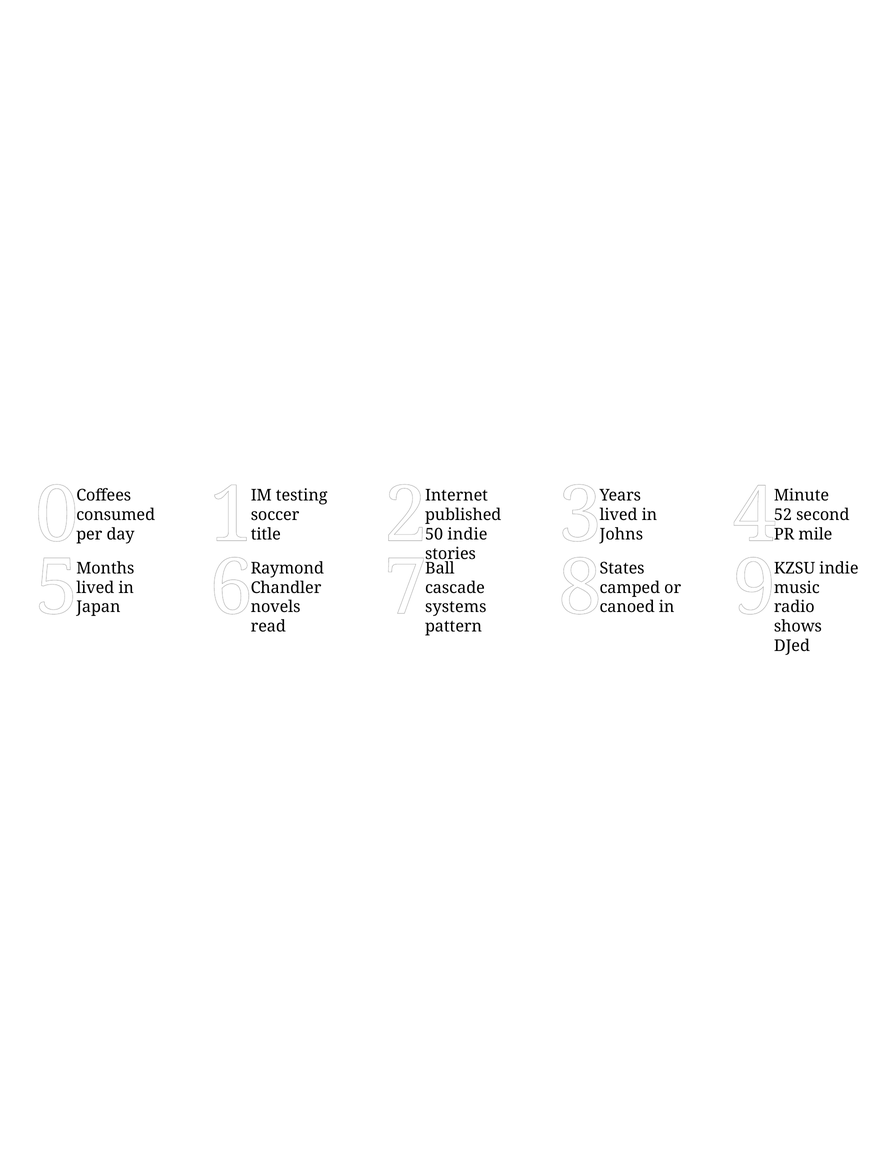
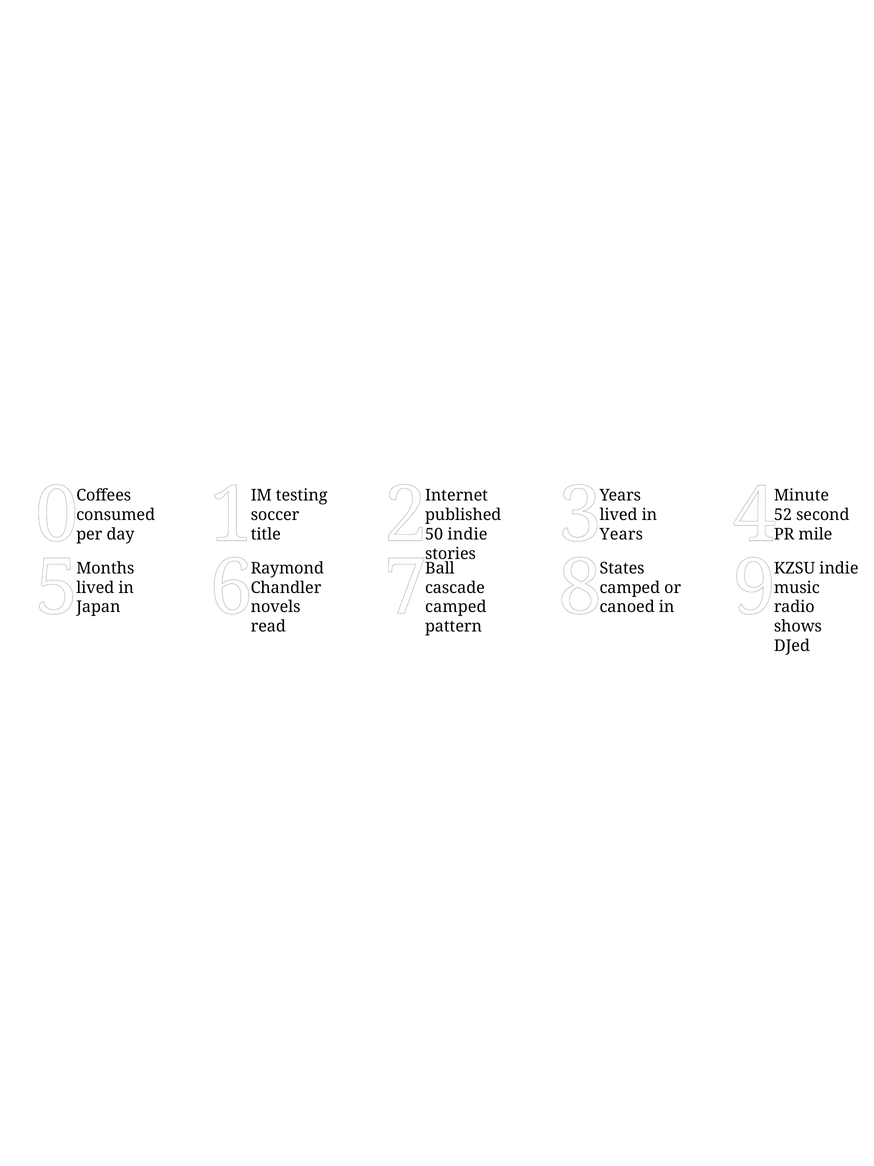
Johns at (621, 534): Johns -> Years
systems at (456, 607): systems -> camped
